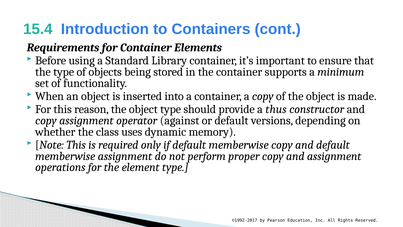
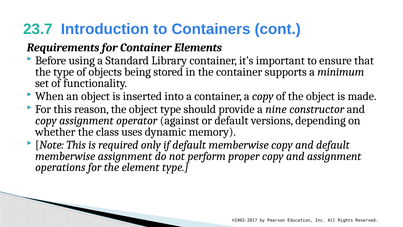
15.4: 15.4 -> 23.7
thus: thus -> nine
